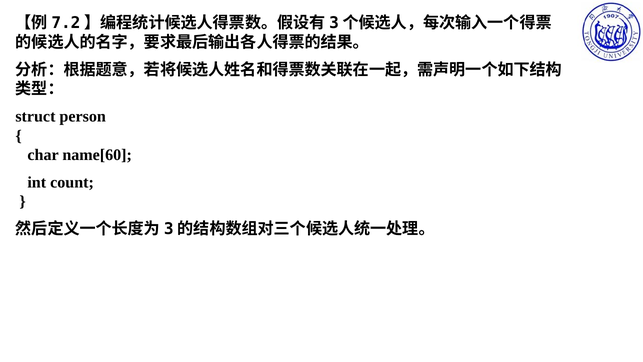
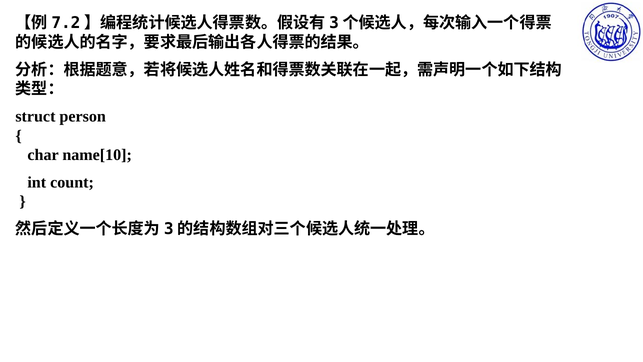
name[60: name[60 -> name[10
